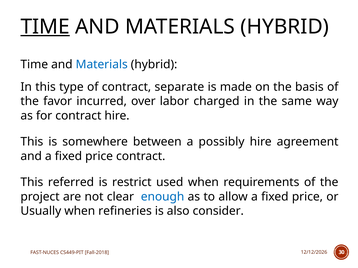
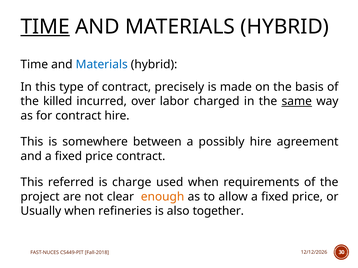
separate: separate -> precisely
favor: favor -> killed
same underline: none -> present
restrict: restrict -> charge
enough colour: blue -> orange
consider: consider -> together
